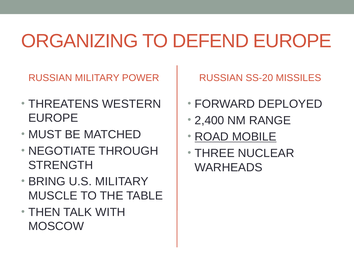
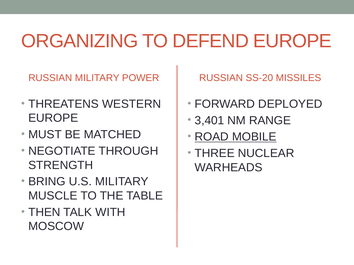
2,400: 2,400 -> 3,401
